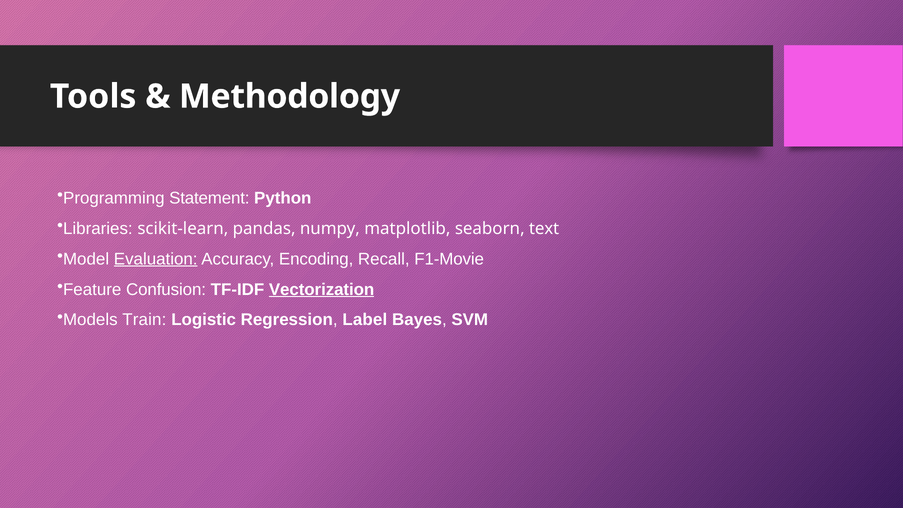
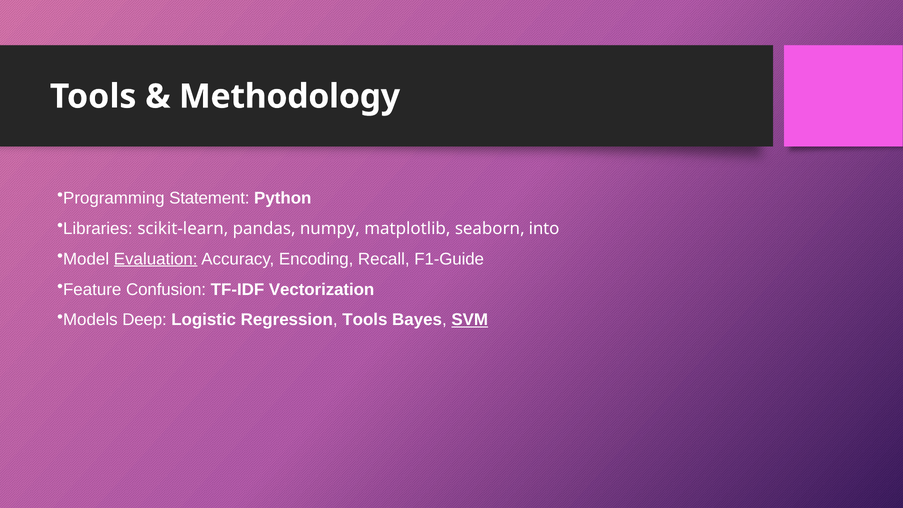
text: text -> into
F1-Movie: F1-Movie -> F1-Guide
Vectorization underline: present -> none
Train: Train -> Deep
Regression Label: Label -> Tools
SVM underline: none -> present
